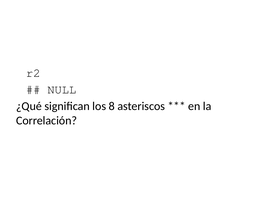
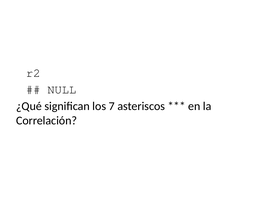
8: 8 -> 7
